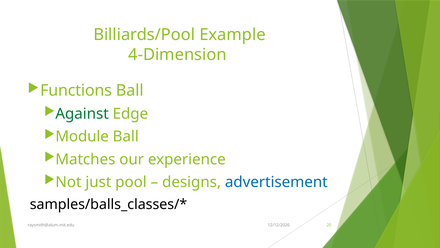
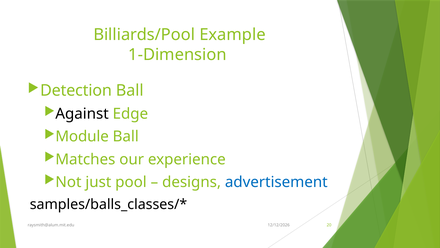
4-Dimension: 4-Dimension -> 1-Dimension
Functions: Functions -> Detection
Against colour: green -> black
